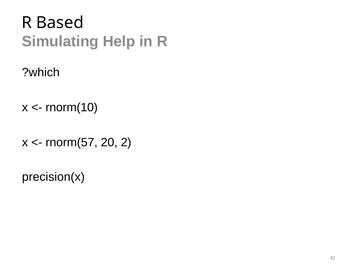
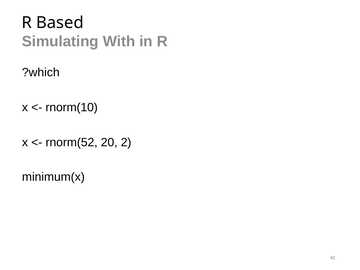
Help: Help -> With
rnorm(57: rnorm(57 -> rnorm(52
precision(x: precision(x -> minimum(x
